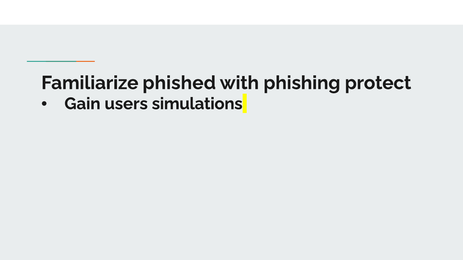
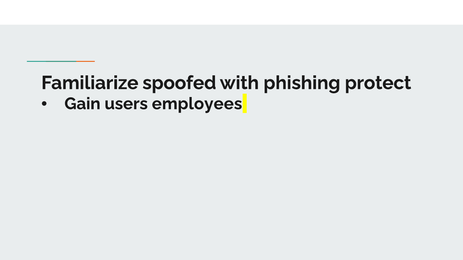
phished: phished -> spoofed
simulations: simulations -> employees
